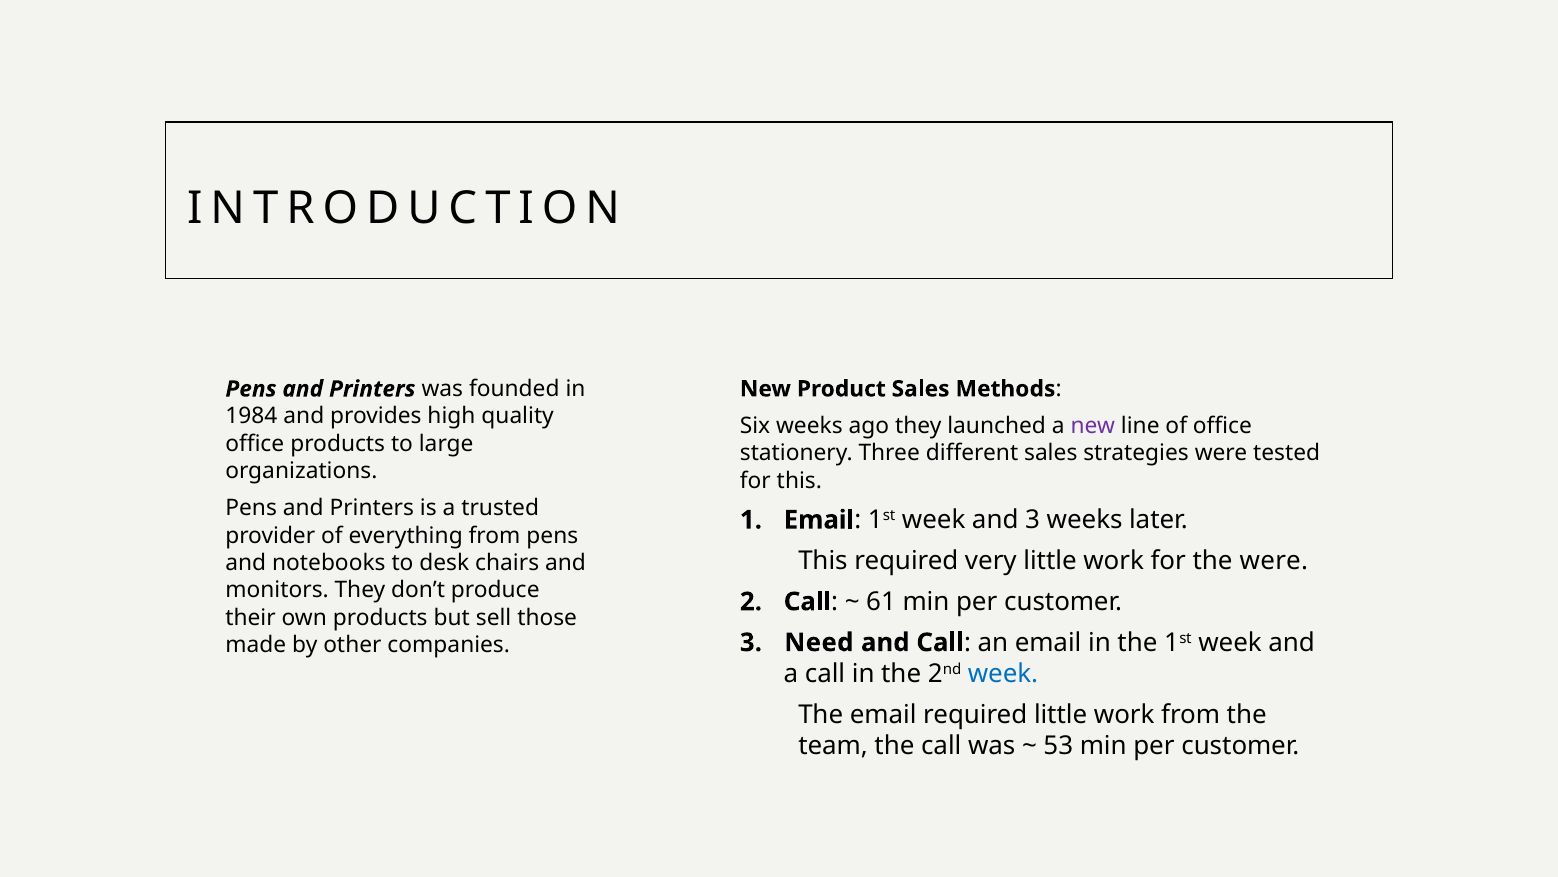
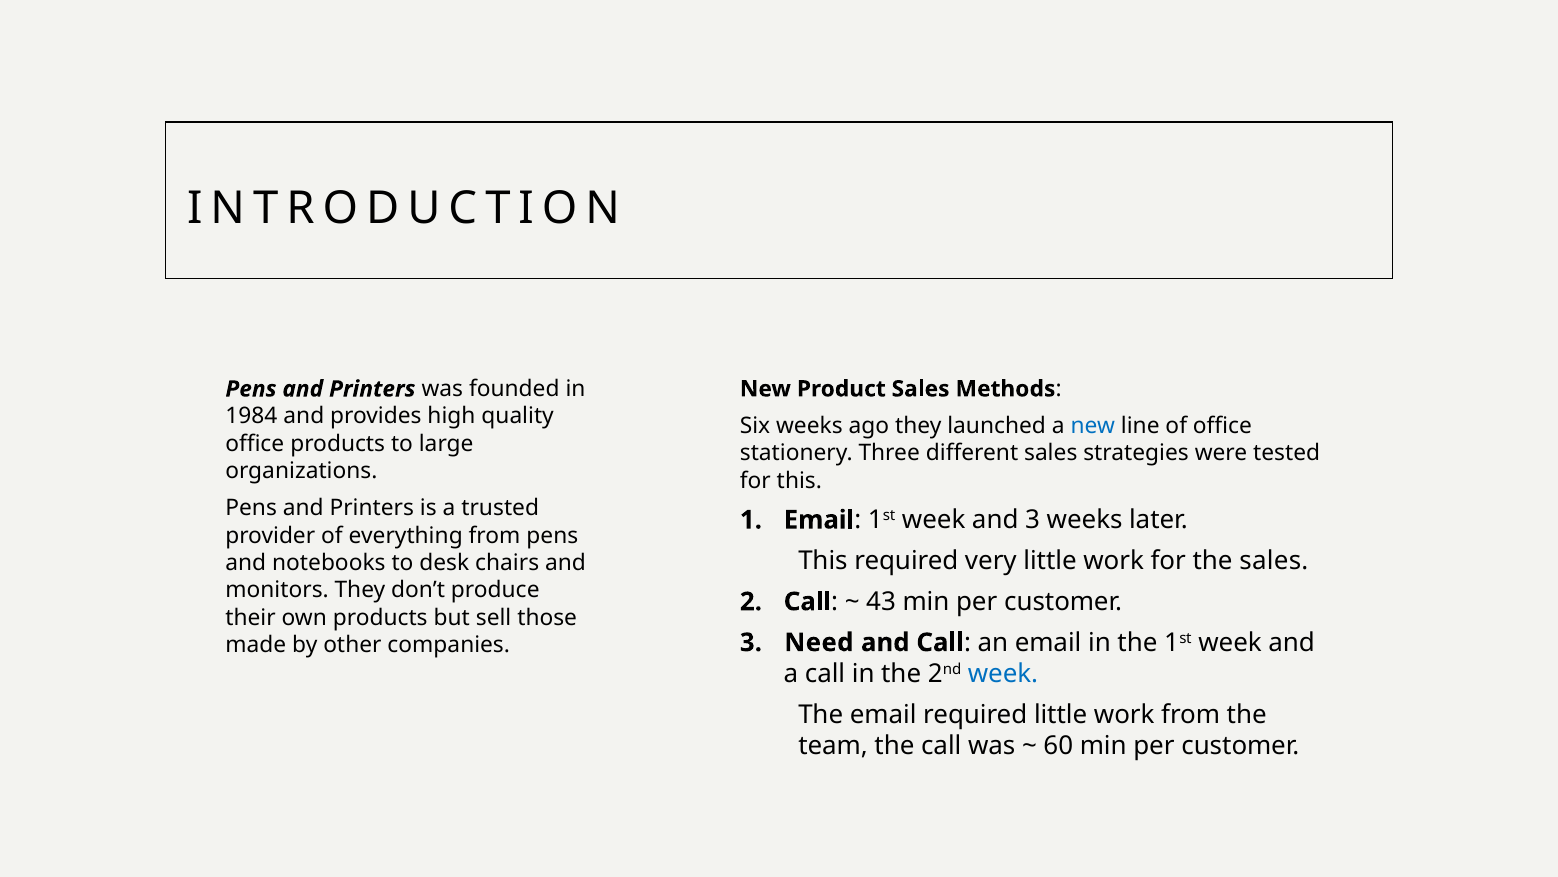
new at (1093, 426) colour: purple -> blue
the were: were -> sales
61: 61 -> 43
53: 53 -> 60
